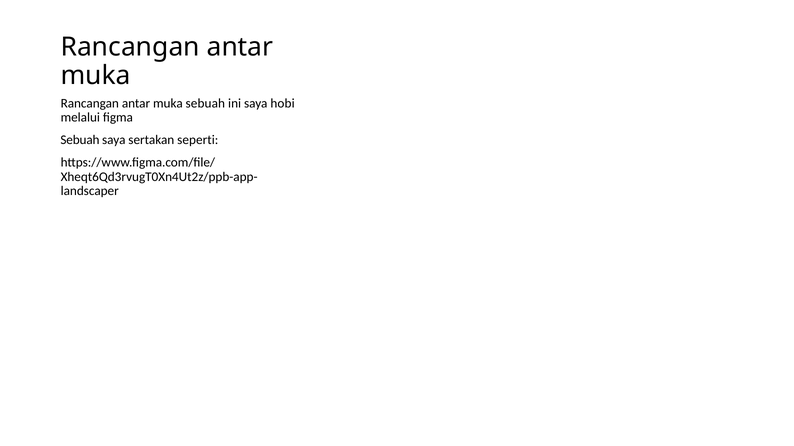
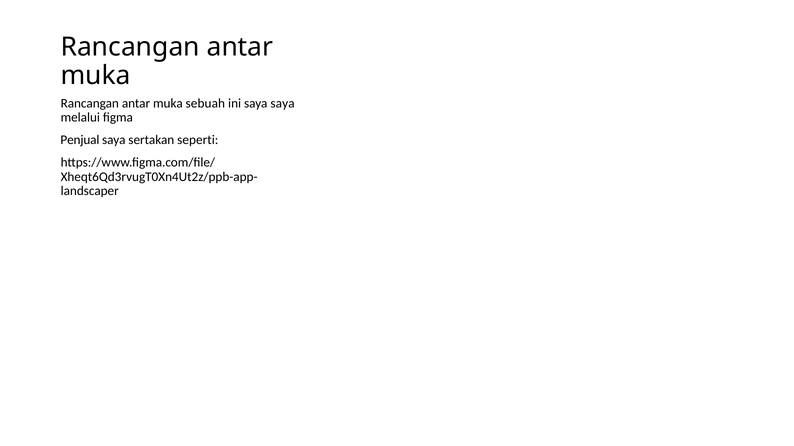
saya hobi: hobi -> saya
Sebuah at (80, 140): Sebuah -> Penjual
